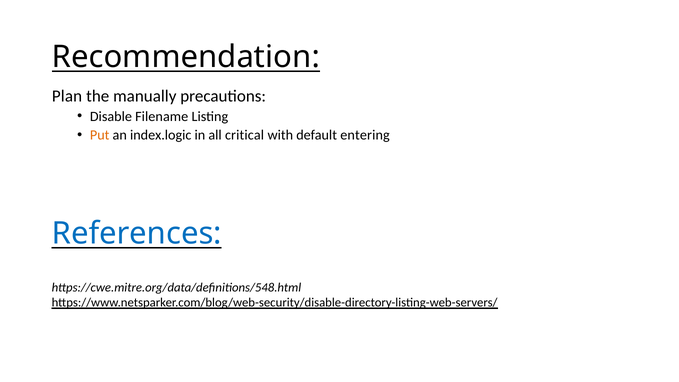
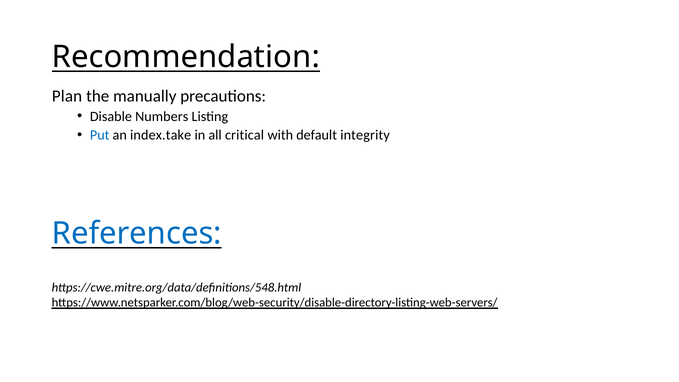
Filename: Filename -> Numbers
Put colour: orange -> blue
index.logic: index.logic -> index.take
entering: entering -> integrity
